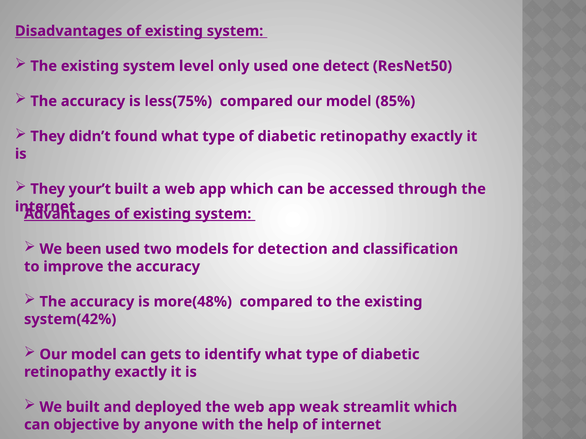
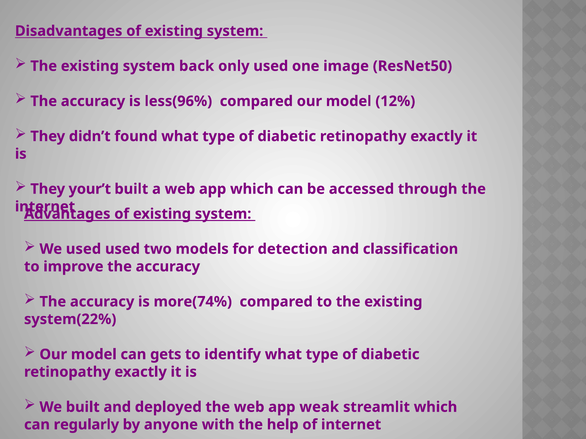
level: level -> back
detect: detect -> image
less(75%: less(75% -> less(96%
85%: 85% -> 12%
We been: been -> used
more(48%: more(48% -> more(74%
system(42%: system(42% -> system(22%
objective: objective -> regularly
